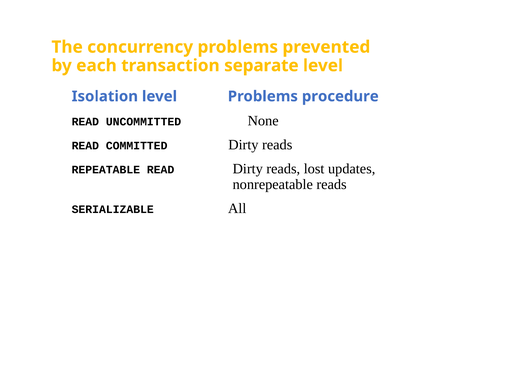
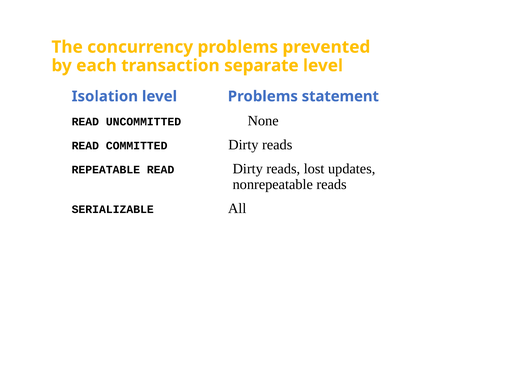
procedure: procedure -> statement
